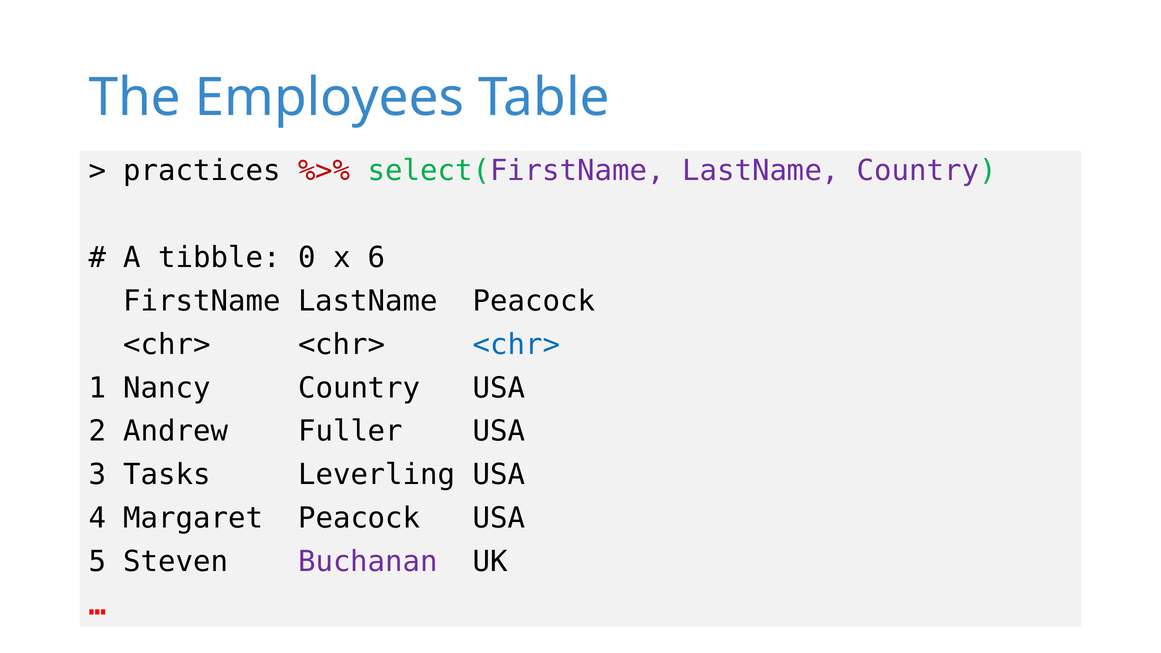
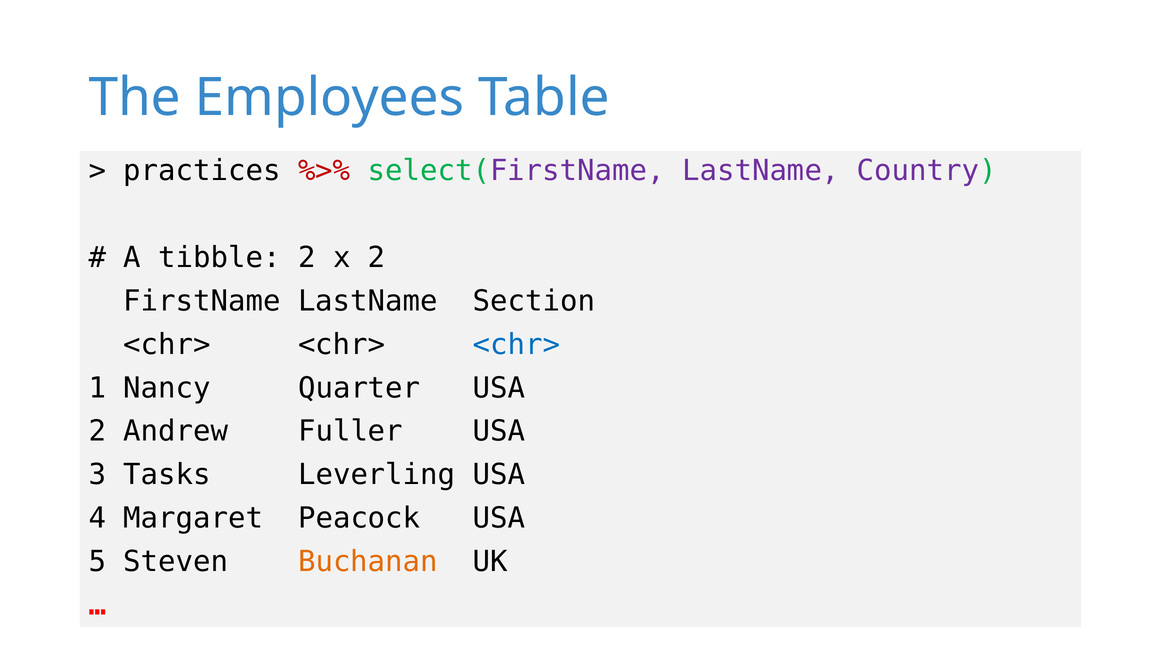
tibble 0: 0 -> 2
x 6: 6 -> 2
LastName Peacock: Peacock -> Section
Nancy Country: Country -> Quarter
Buchanan colour: purple -> orange
